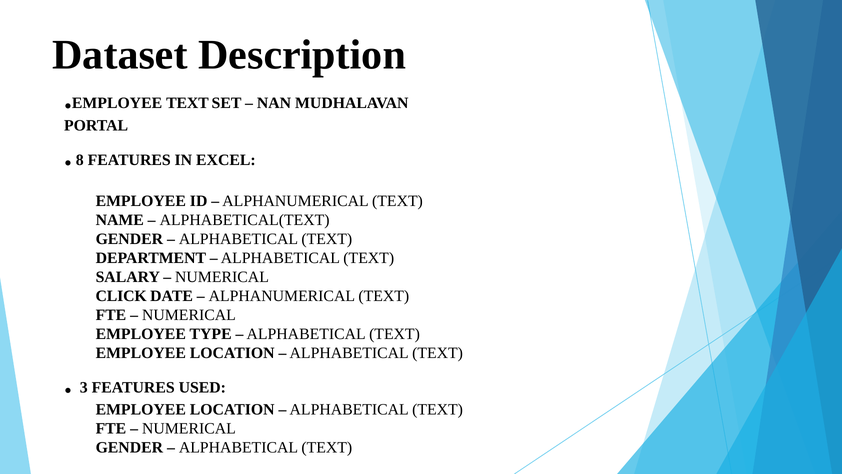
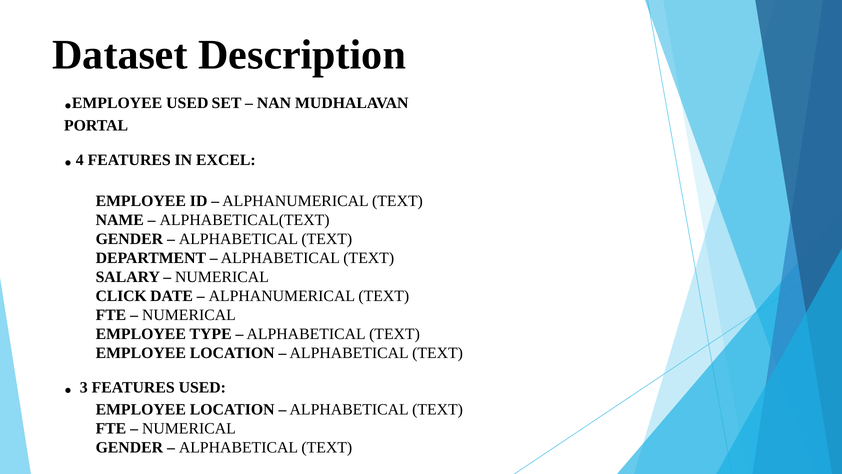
EMPLOYEE TEXT: TEXT -> USED
8: 8 -> 4
